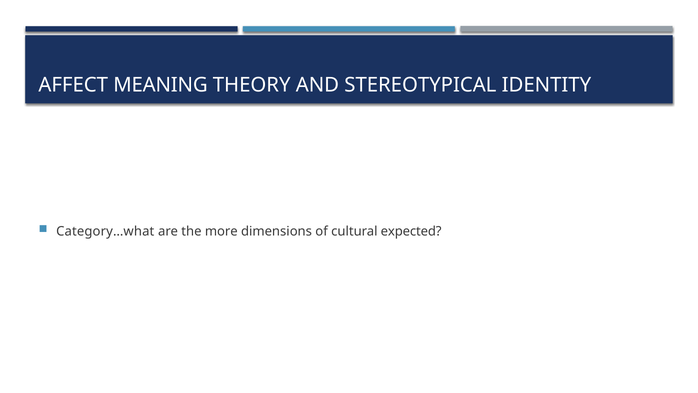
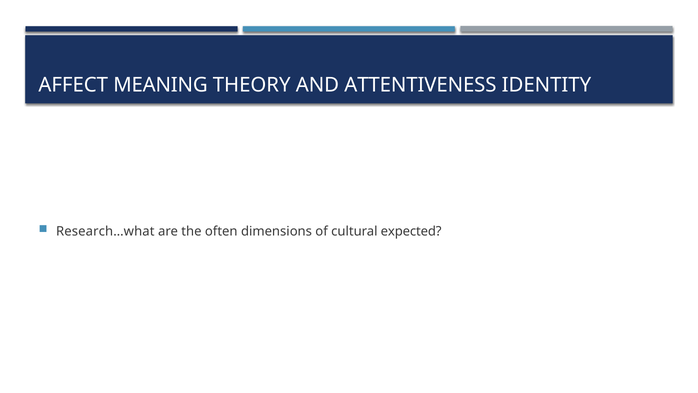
STEREOTYPICAL: STEREOTYPICAL -> ATTENTIVENESS
Category…what: Category…what -> Research…what
more: more -> often
